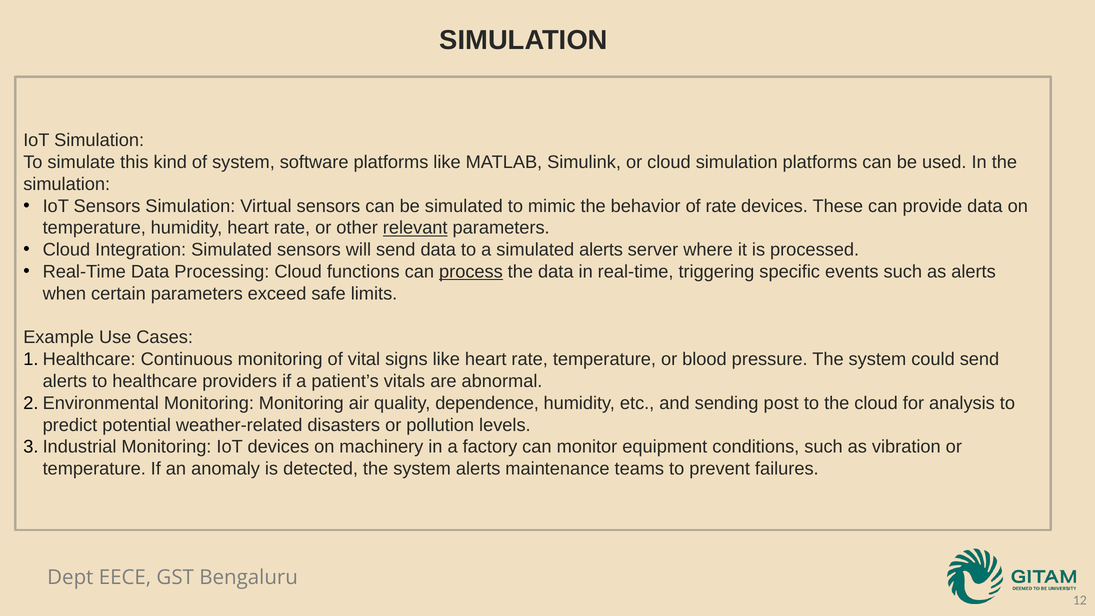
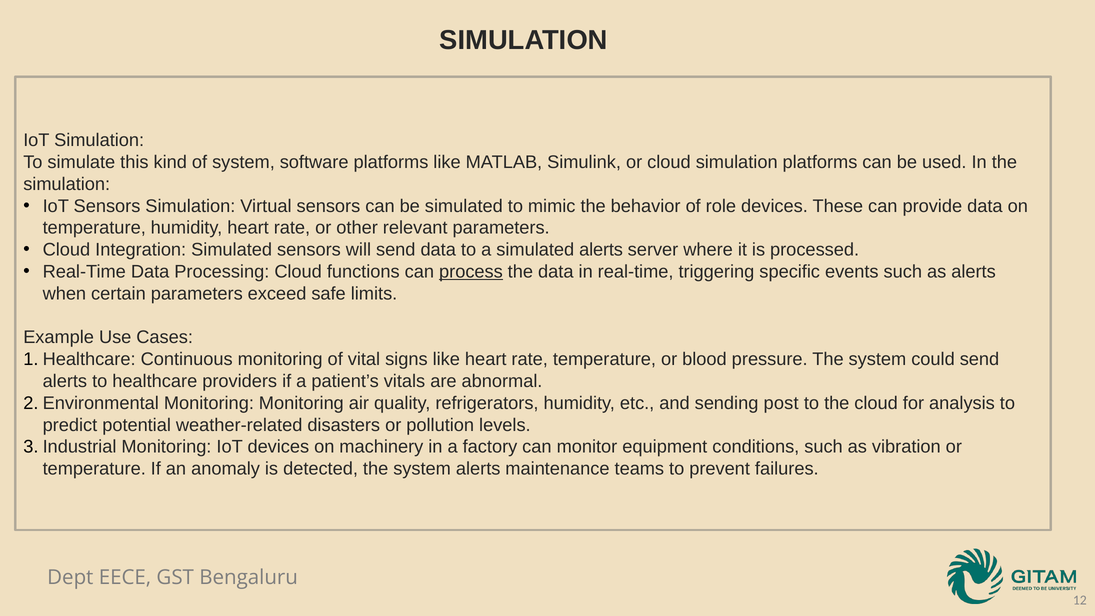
of rate: rate -> role
relevant underline: present -> none
dependence: dependence -> refrigerators
